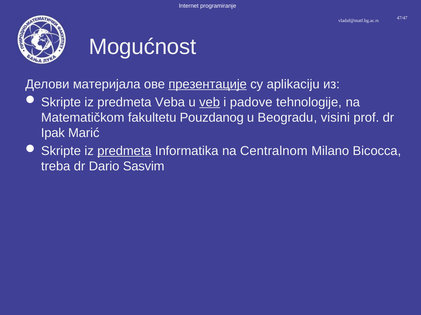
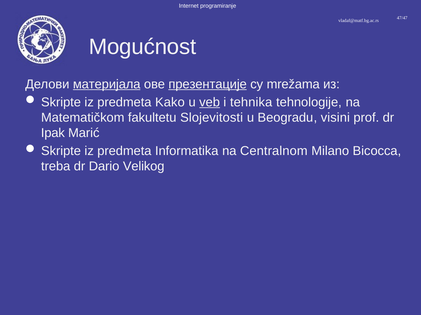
материјала underline: none -> present
aplikaciju: aplikaciju -> mrežama
Veba: Veba -> Kako
padove: padove -> tehnika
Pouzdanog: Pouzdanog -> Slojevitosti
predmeta at (124, 151) underline: present -> none
Sasvim: Sasvim -> Velikog
